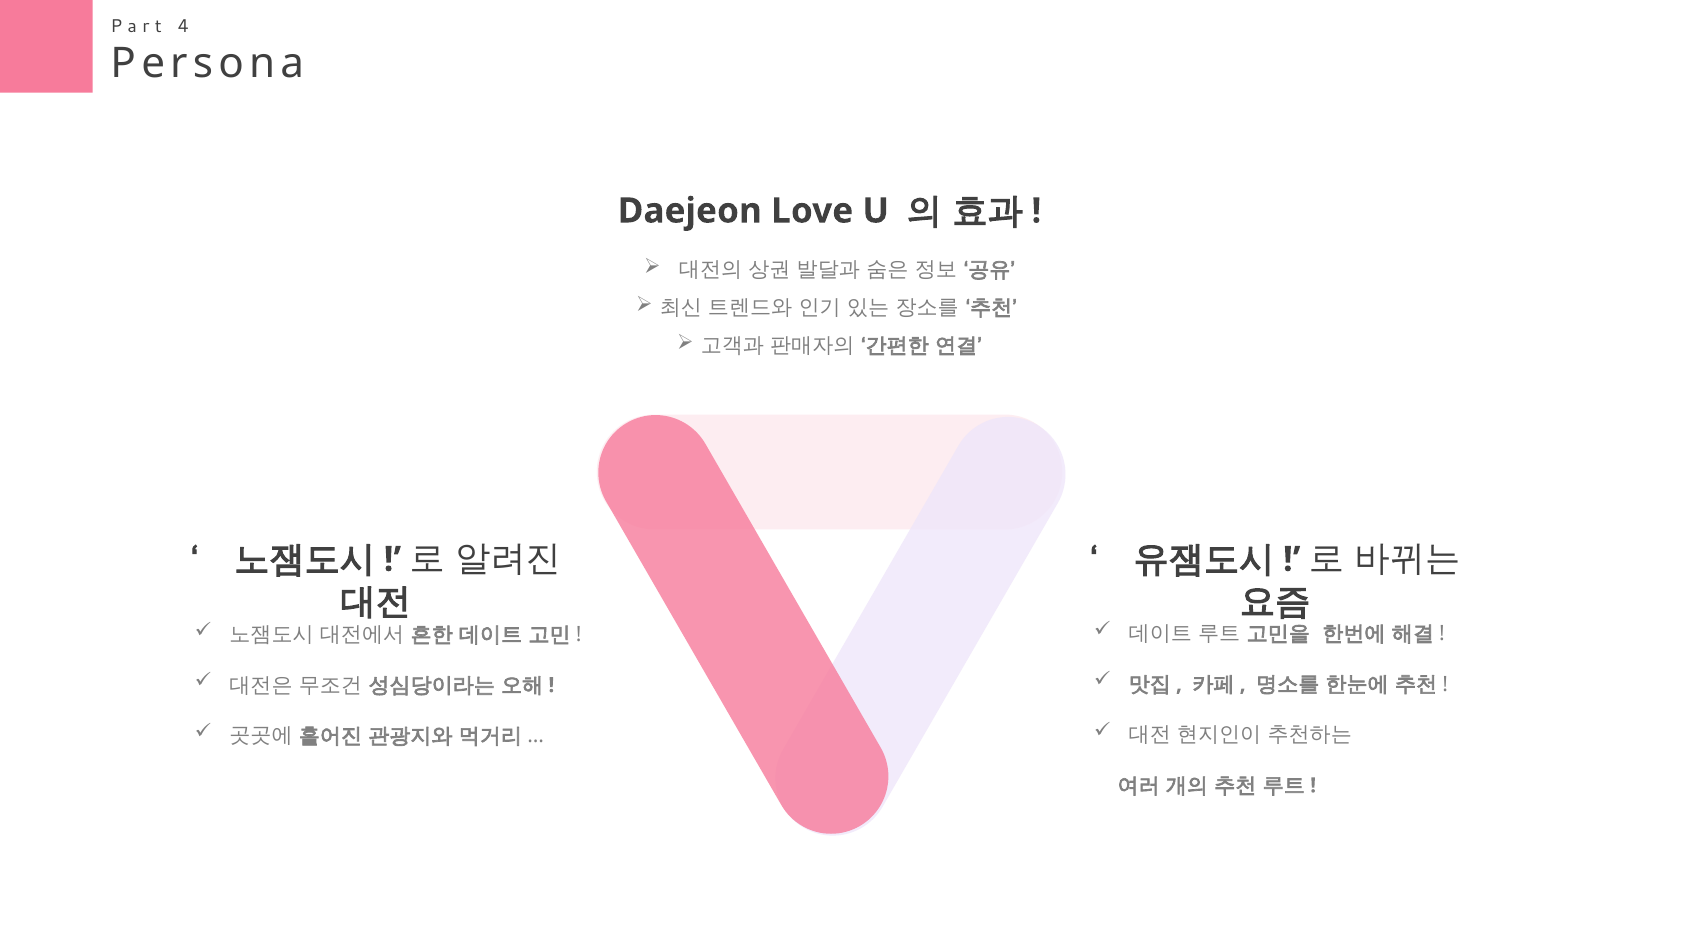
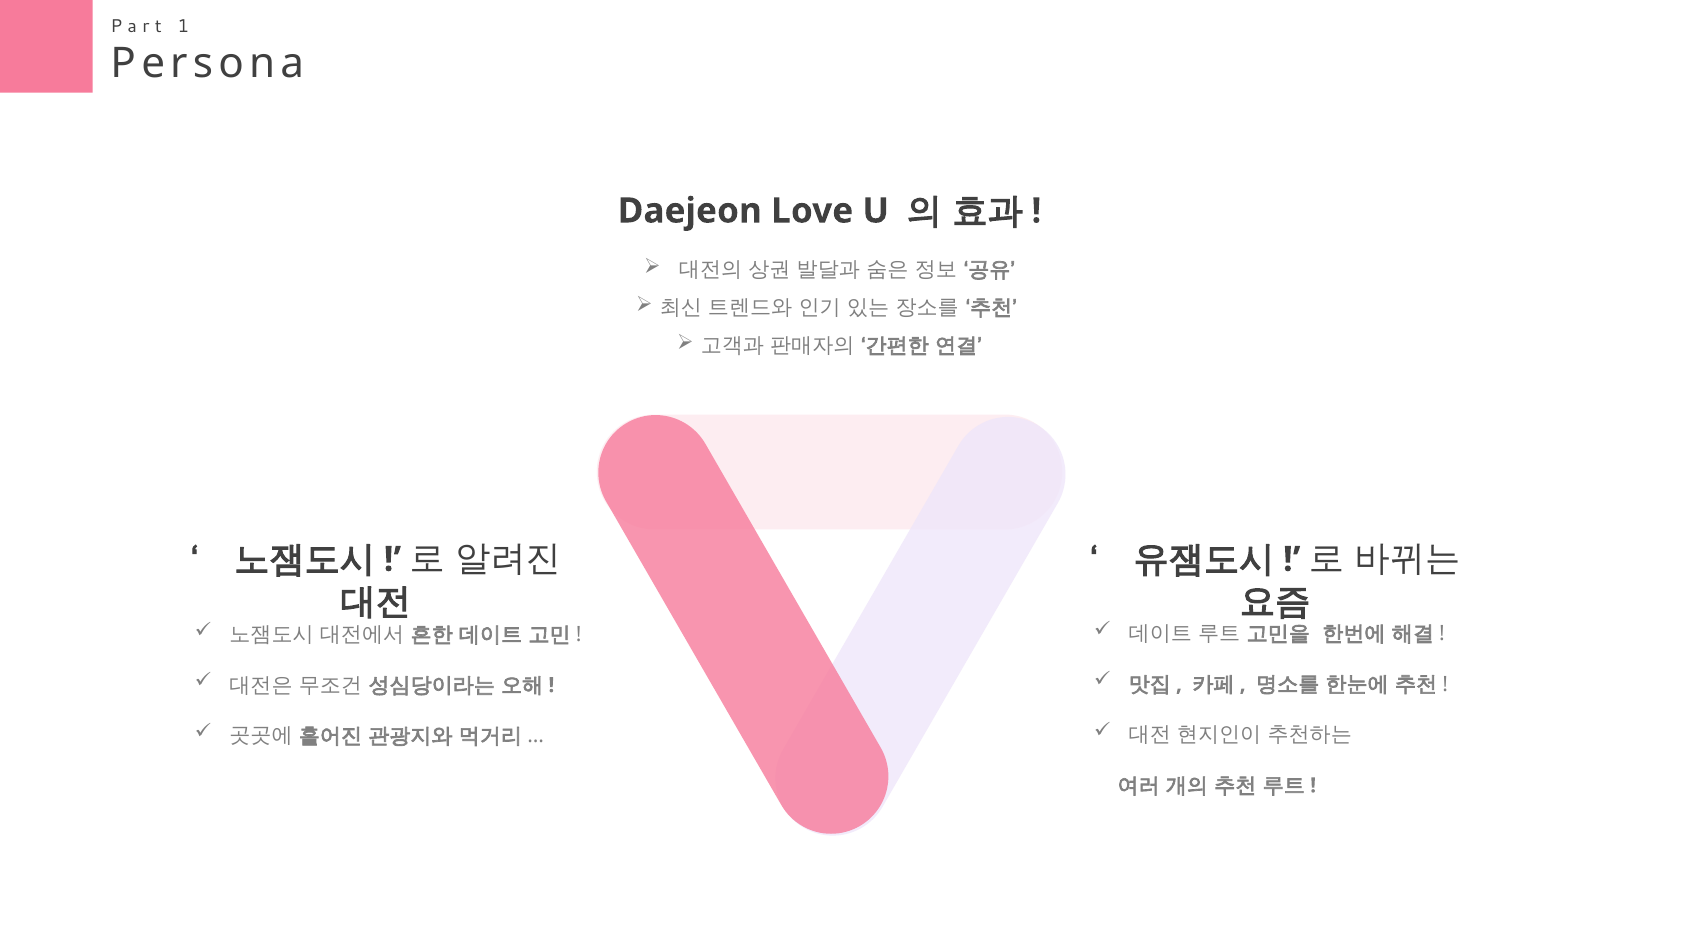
4: 4 -> 1
